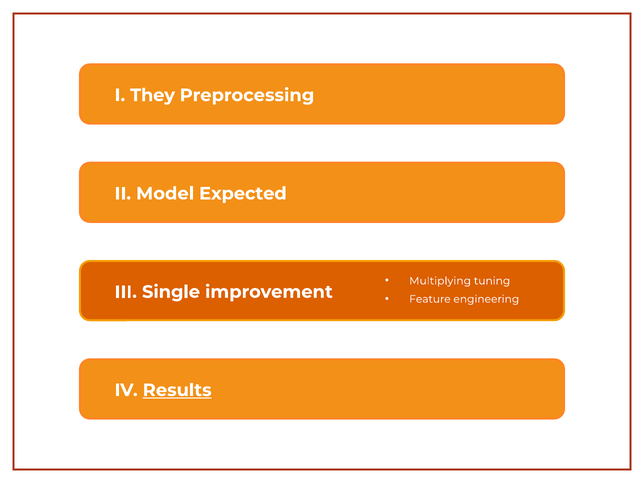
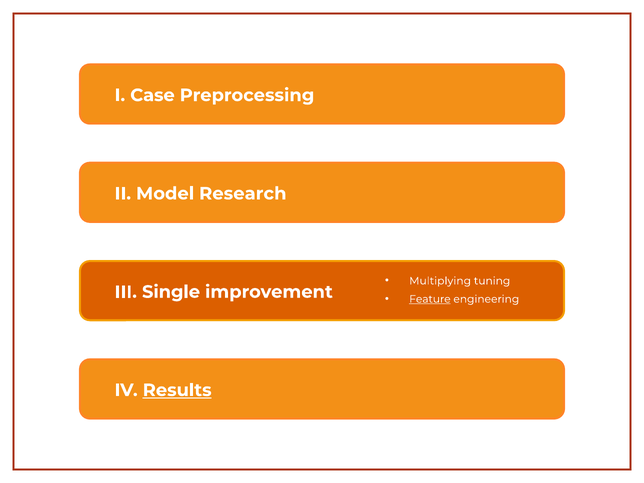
They: They -> Case
Expected: Expected -> Research
Feature underline: none -> present
